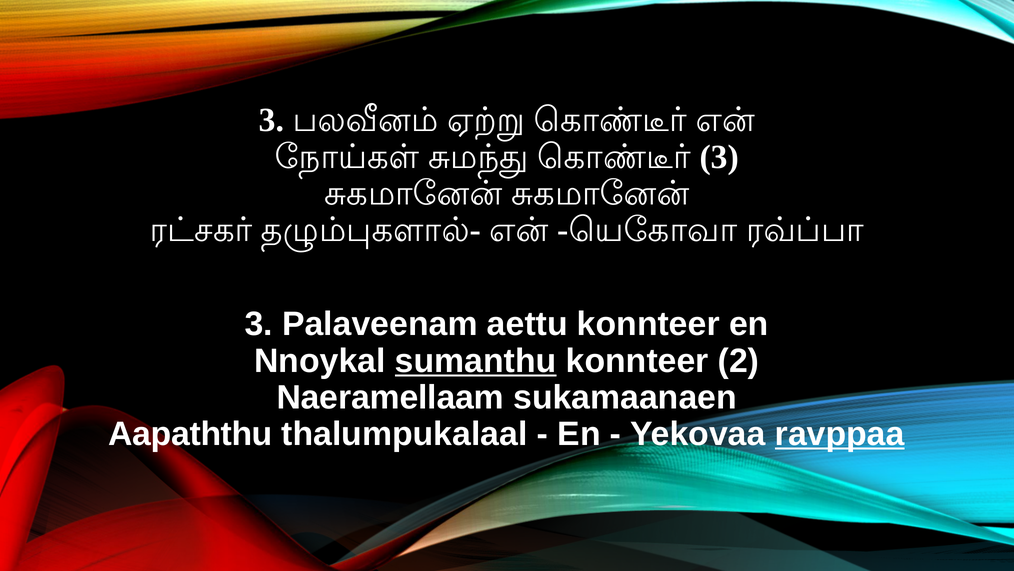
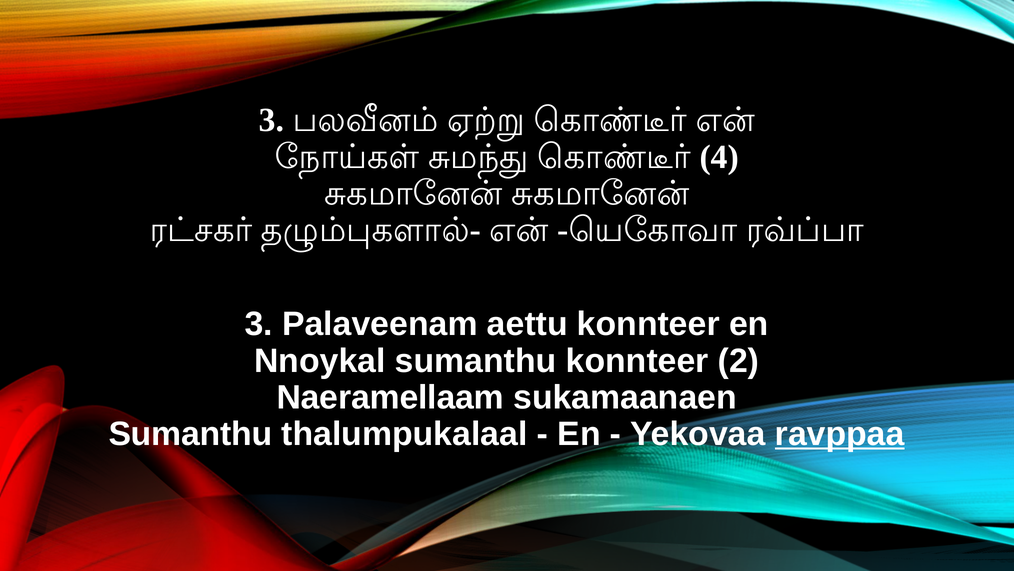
3 at (719, 157): 3 -> 4
sumanthu at (476, 360) underline: present -> none
Aapaththu at (190, 433): Aapaththu -> Sumanthu
